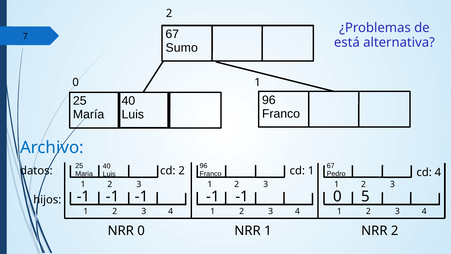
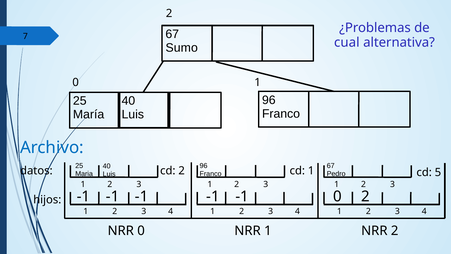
está: está -> cual
cd 4: 4 -> 5
0 5: 5 -> 2
